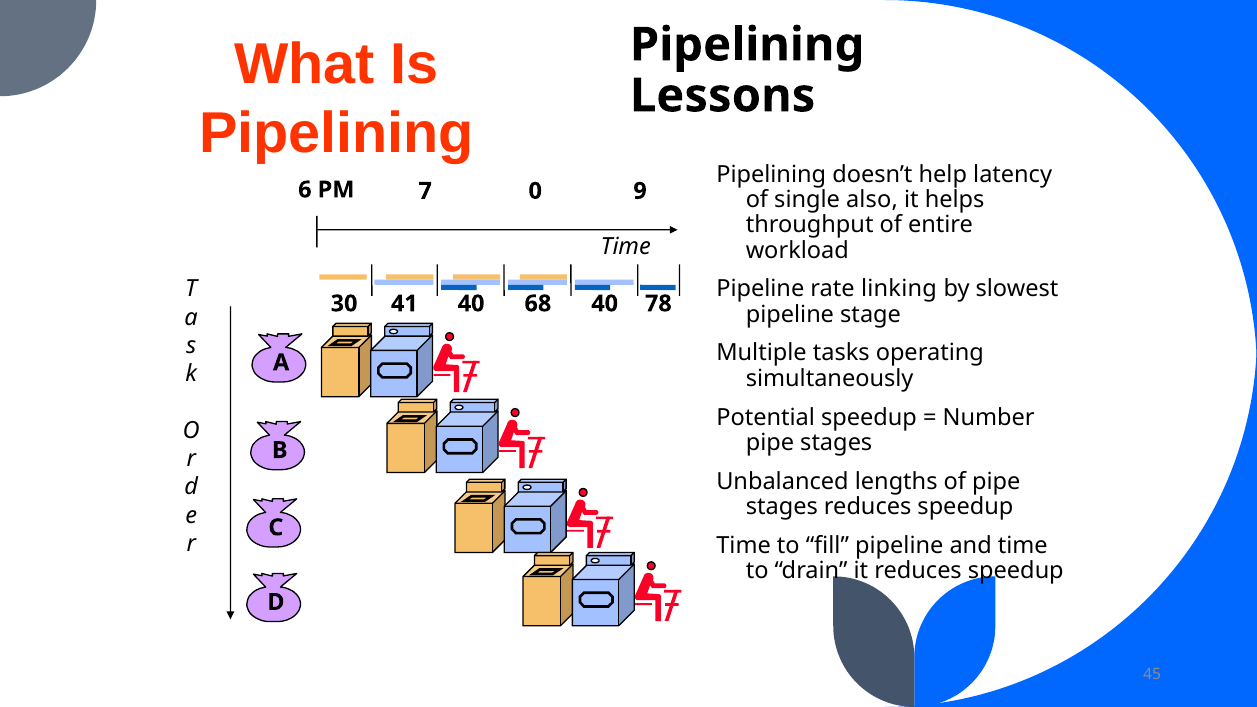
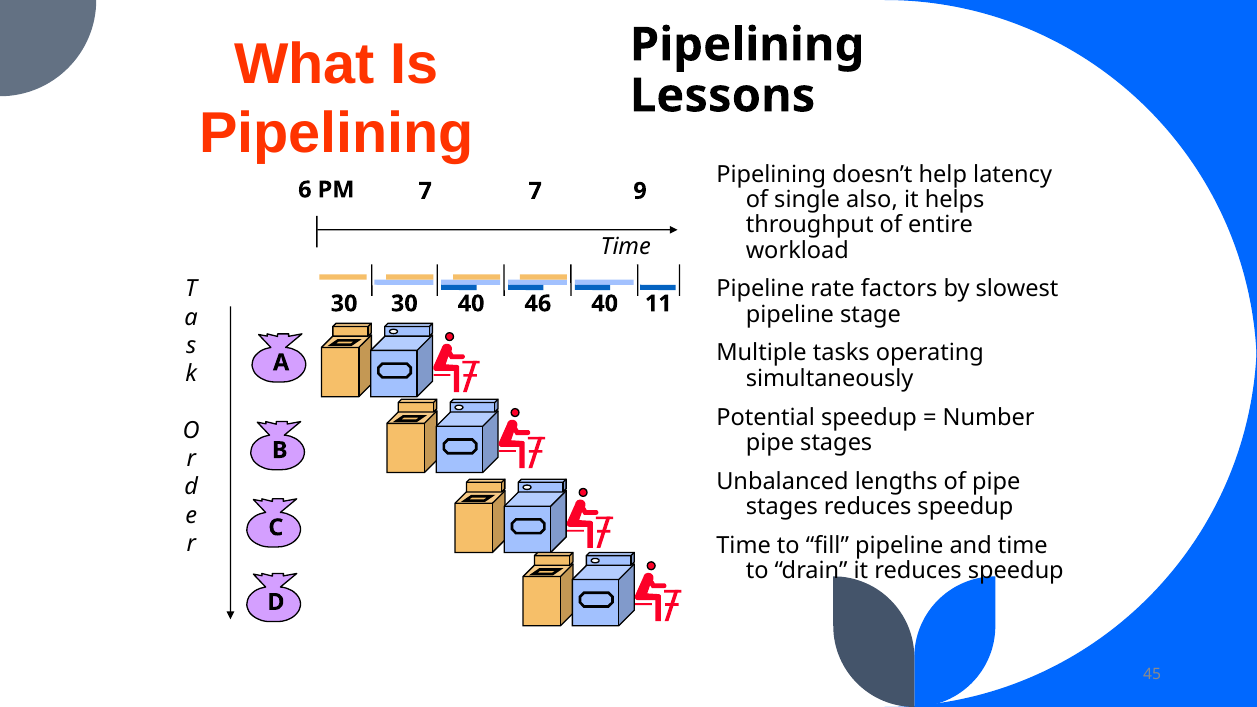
7 0: 0 -> 7
linking: linking -> factors
30 41: 41 -> 30
68: 68 -> 46
78: 78 -> 11
